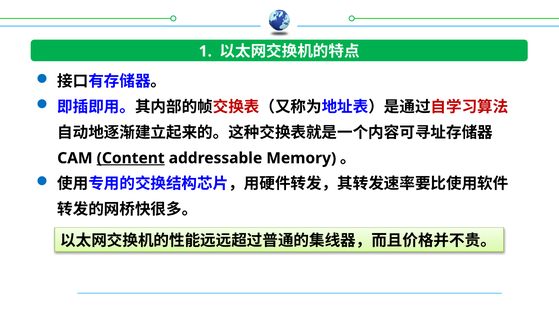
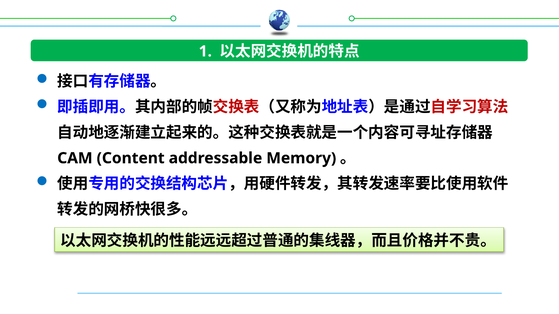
Content underline: present -> none
